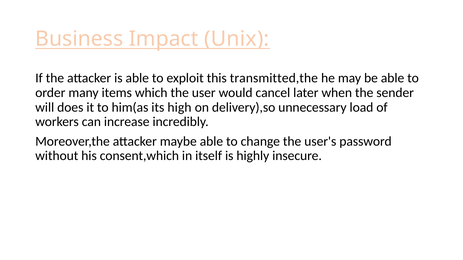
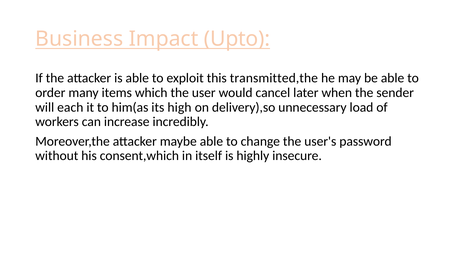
Unix: Unix -> Upto
does: does -> each
